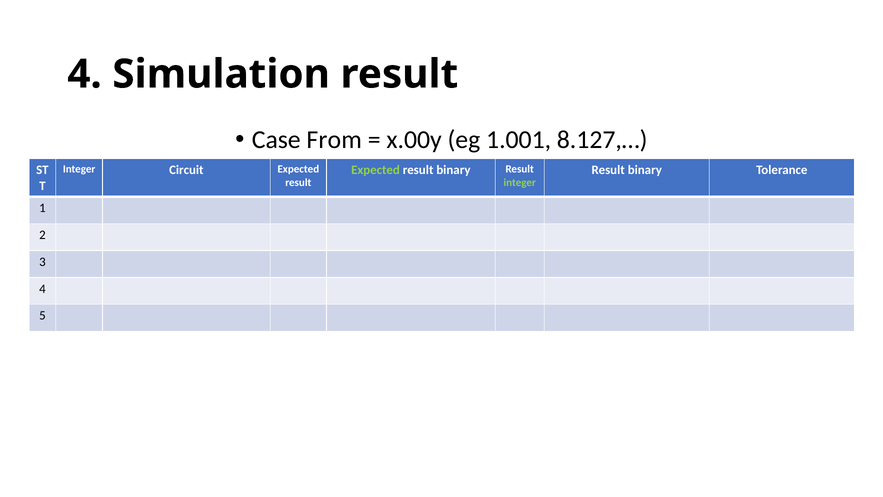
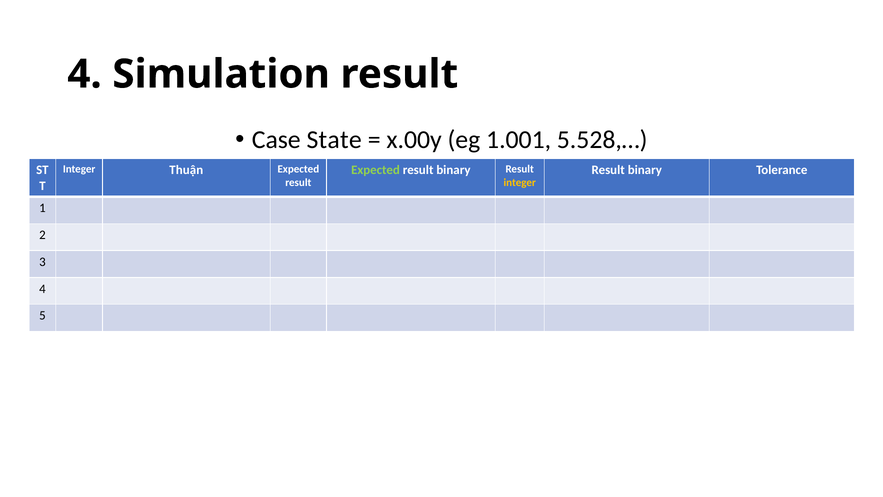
From: From -> State
8.127,…: 8.127,… -> 5.528,…
Circuit: Circuit -> Thuận
integer at (520, 182) colour: light green -> yellow
